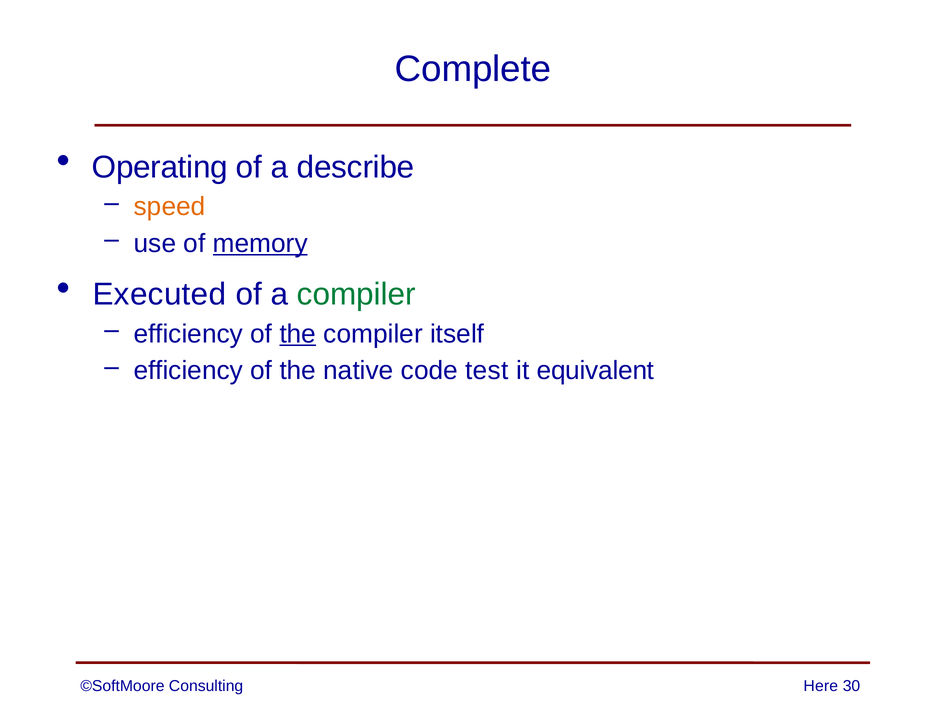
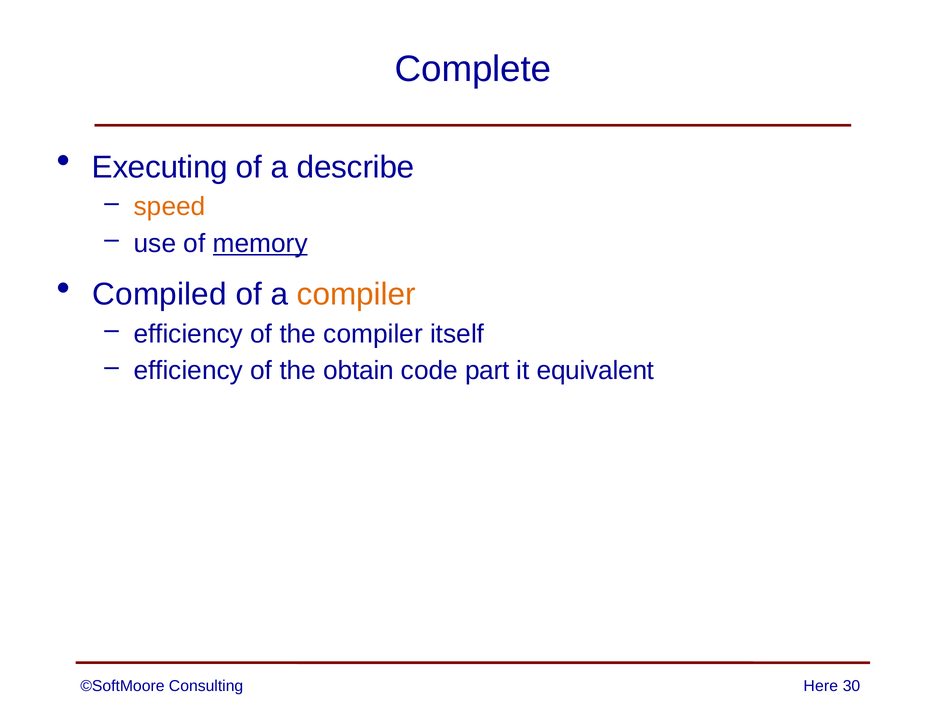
Operating: Operating -> Executing
Executed: Executed -> Compiled
compiler at (356, 294) colour: green -> orange
the at (298, 334) underline: present -> none
native: native -> obtain
test: test -> part
